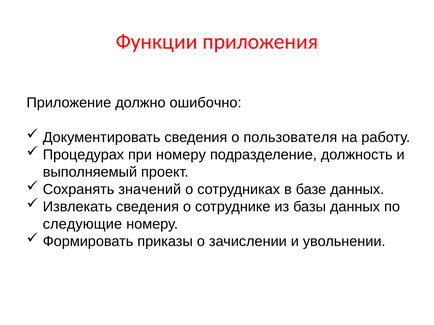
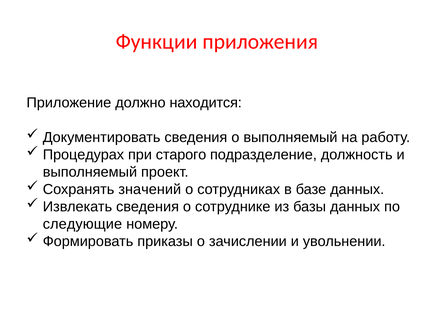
ошибочно: ошибочно -> находится
о пользователя: пользователя -> выполняемый
при номеру: номеру -> старого
